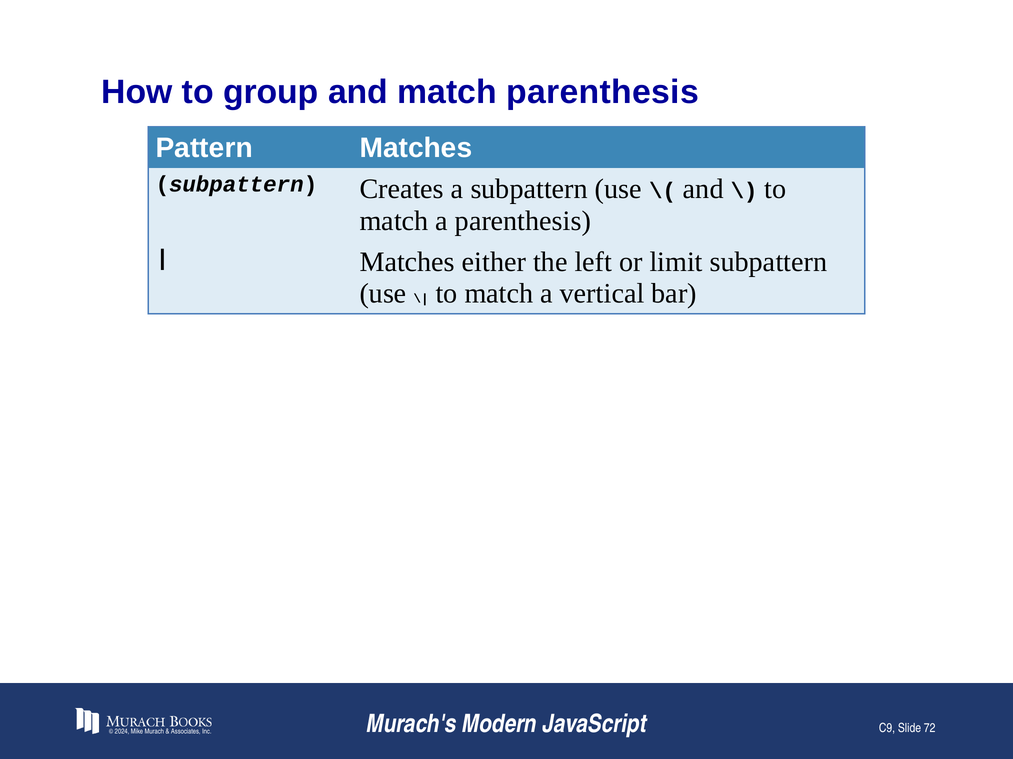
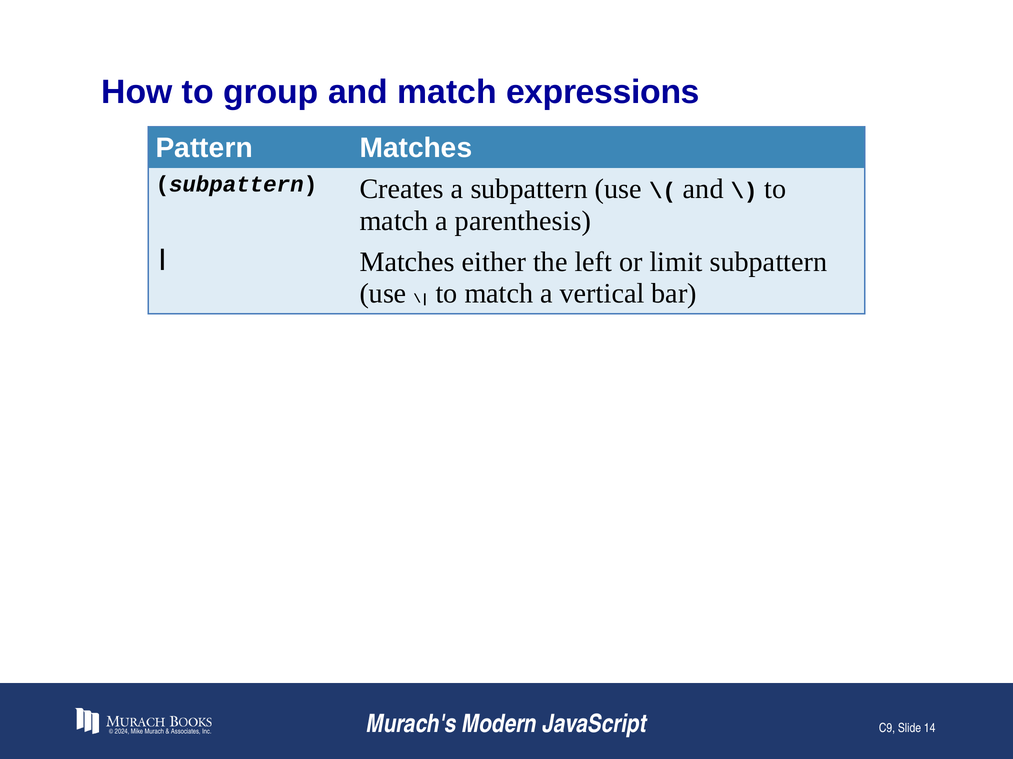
match parenthesis: parenthesis -> expressions
72: 72 -> 14
